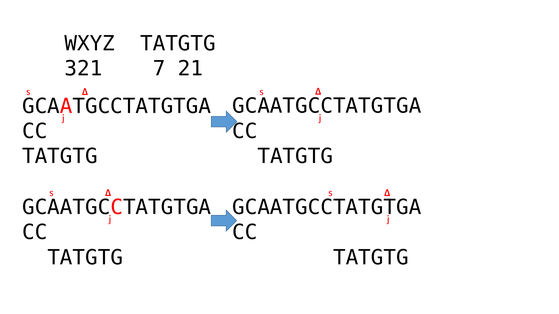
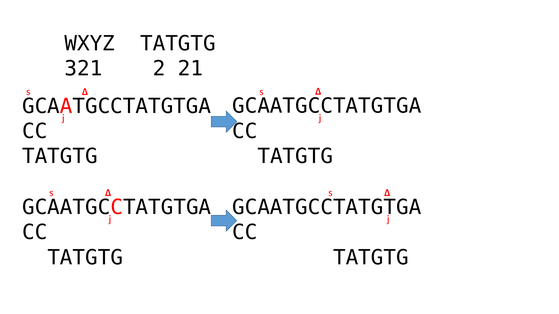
7: 7 -> 2
